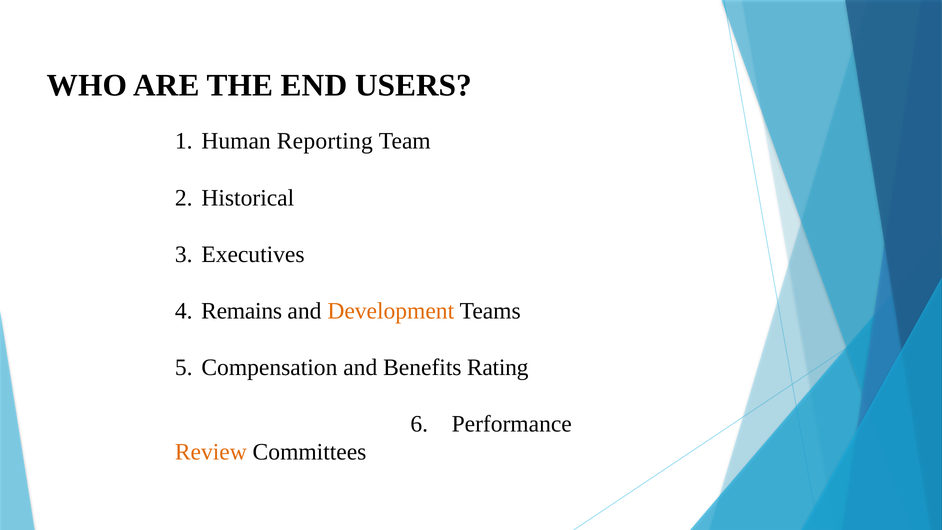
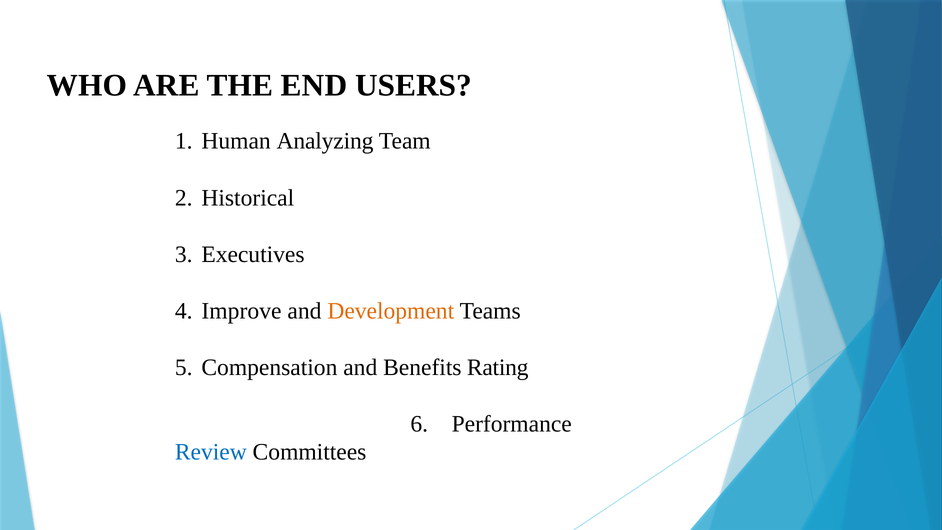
Reporting: Reporting -> Analyzing
Remains: Remains -> Improve
Review colour: orange -> blue
